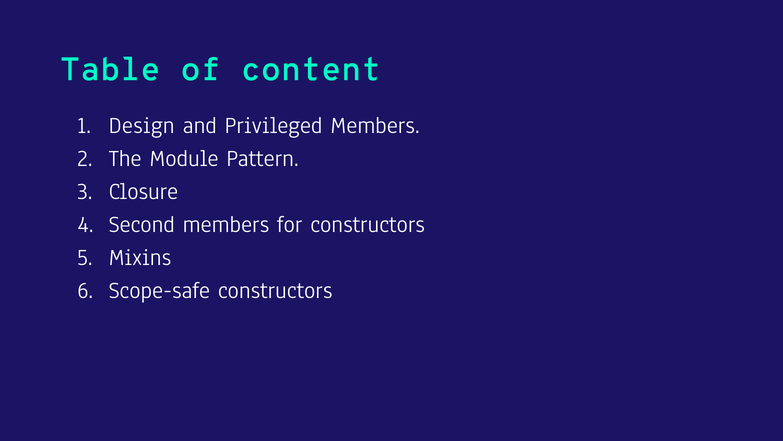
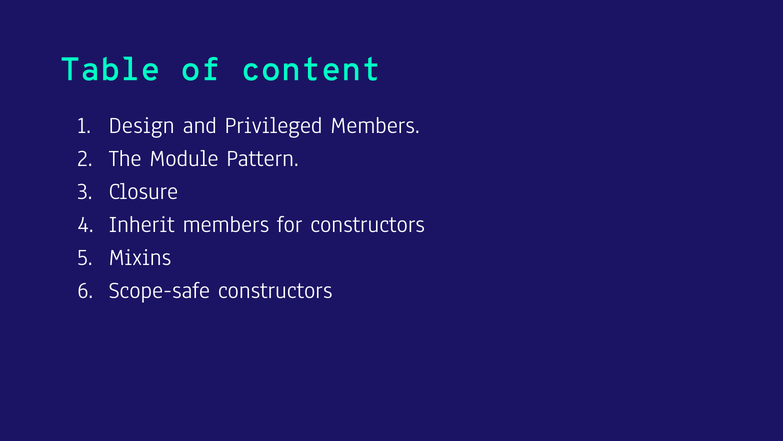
Second: Second -> Inherit
